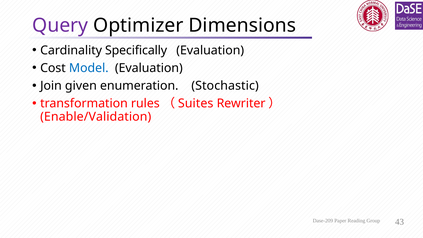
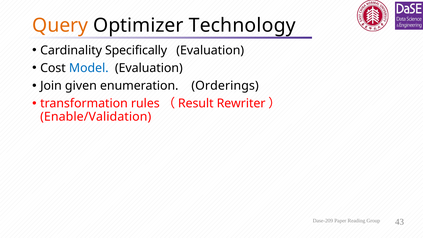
Query colour: purple -> orange
Dimensions: Dimensions -> Technology
Stochastic: Stochastic -> Orderings
Suites: Suites -> Result
